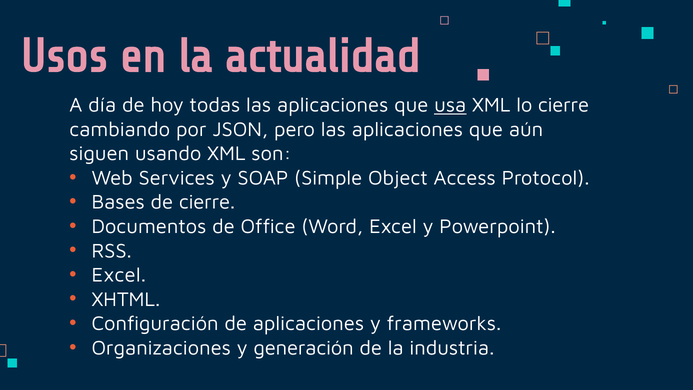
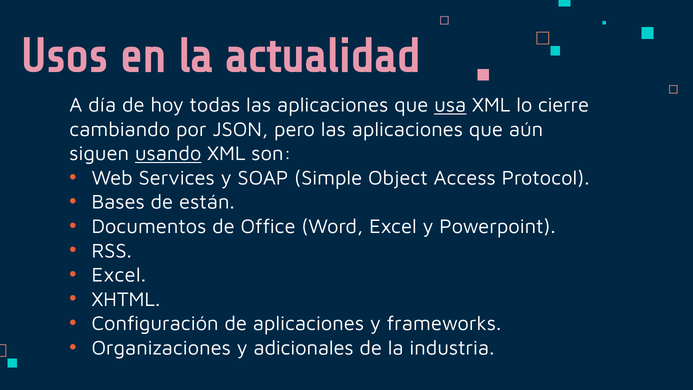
usando underline: none -> present
de cierre: cierre -> están
generación: generación -> adicionales
